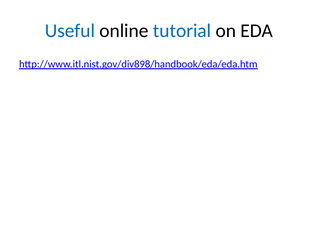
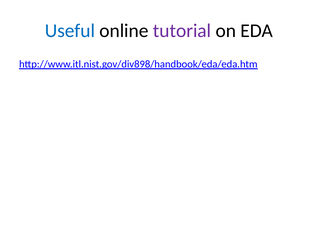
tutorial colour: blue -> purple
